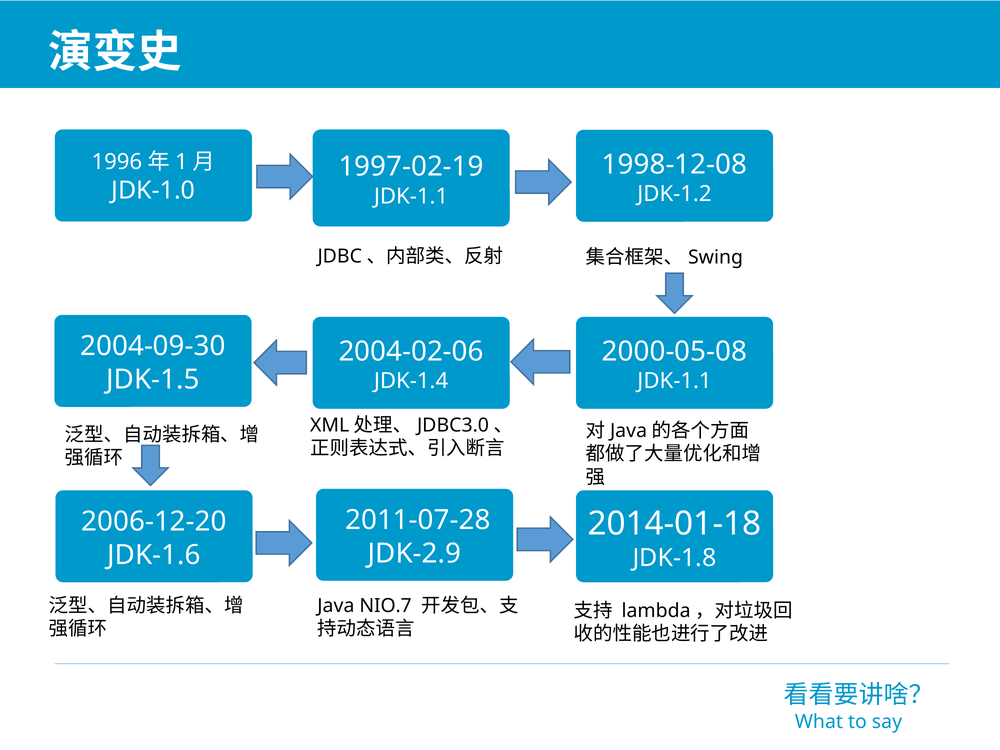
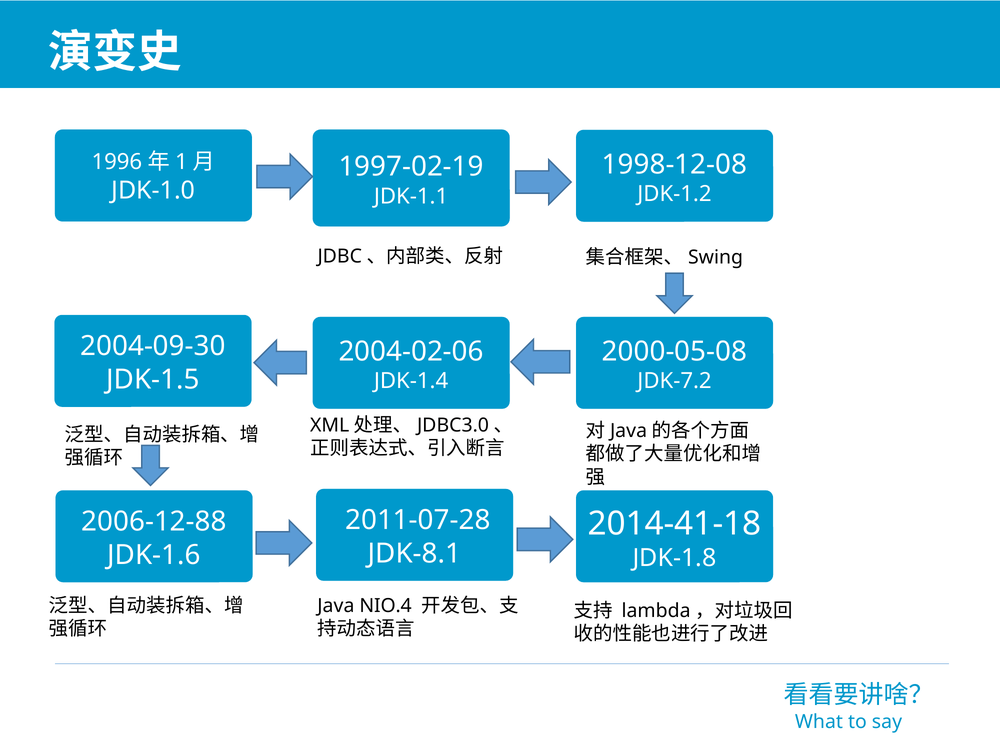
JDK-1.1 at (675, 381): JDK-1.1 -> JDK-7.2
2006-12-20: 2006-12-20 -> 2006-12-88
2014-01-18: 2014-01-18 -> 2014-41-18
JDK-2.9: JDK-2.9 -> JDK-8.1
NIO.7: NIO.7 -> NIO.4
